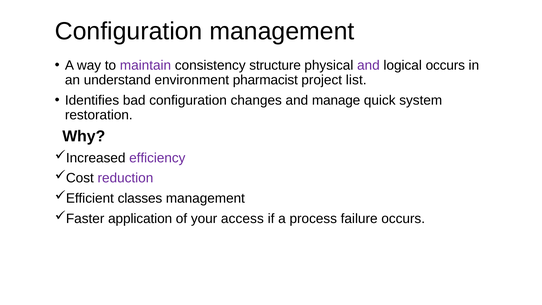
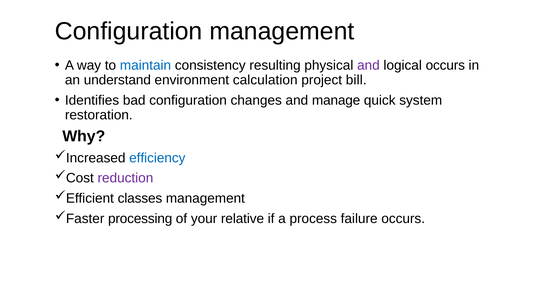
maintain colour: purple -> blue
structure: structure -> resulting
pharmacist: pharmacist -> calculation
list: list -> bill
efficiency colour: purple -> blue
application: application -> processing
access: access -> relative
